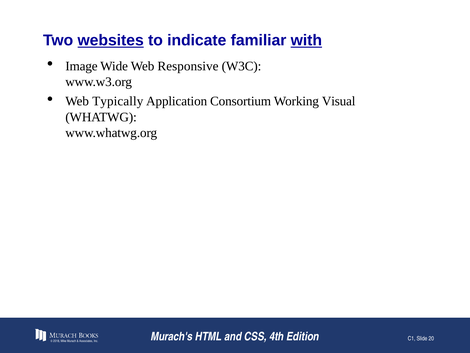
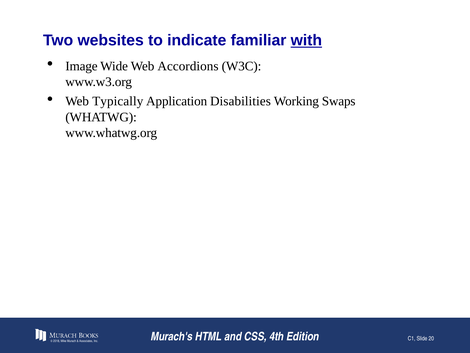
websites underline: present -> none
Responsive: Responsive -> Accordions
Consortium: Consortium -> Disabilities
Visual: Visual -> Swaps
